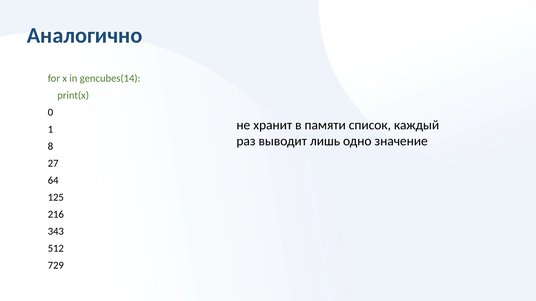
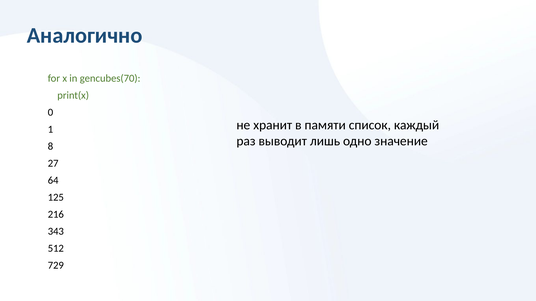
gencubes(14: gencubes(14 -> gencubes(70
